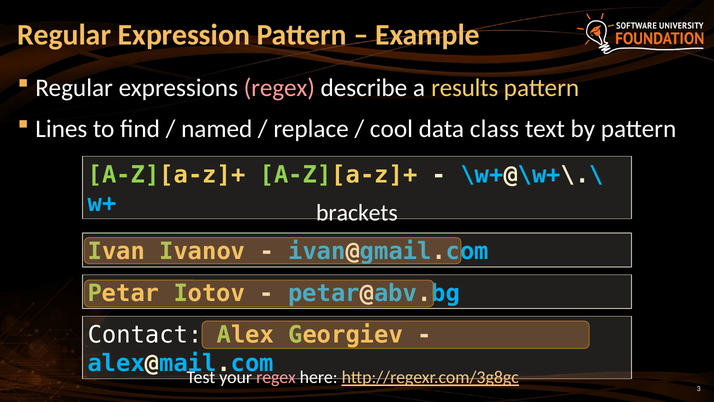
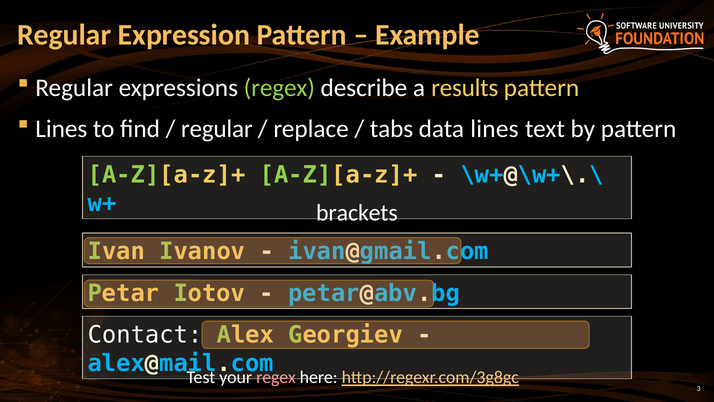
regex at (279, 88) colour: pink -> light green
named at (217, 129): named -> regular
cool: cool -> tabs
data class: class -> lines
